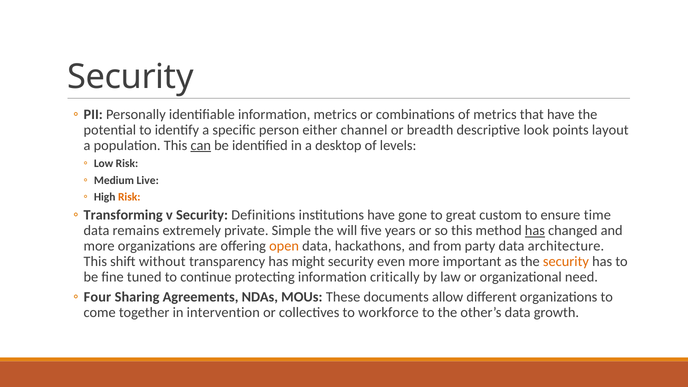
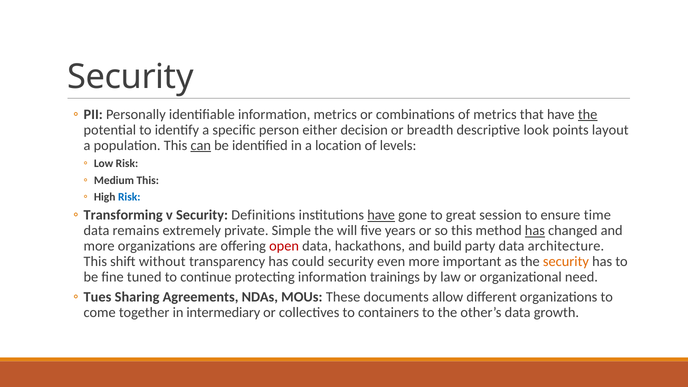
the at (588, 114) underline: none -> present
channel: channel -> decision
desktop: desktop -> location
Medium Live: Live -> This
Risk at (129, 197) colour: orange -> blue
have at (381, 215) underline: none -> present
custom: custom -> session
open colour: orange -> red
from: from -> build
might: might -> could
critically: critically -> trainings
Four: Four -> Tues
intervention: intervention -> intermediary
workforce: workforce -> containers
